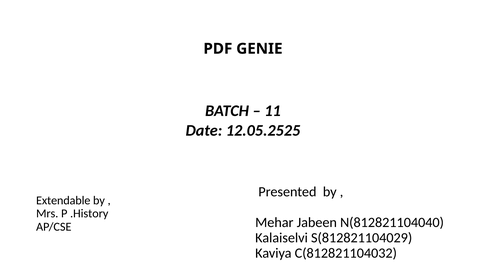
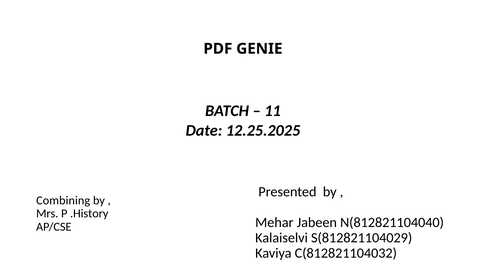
12.05.2525: 12.05.2525 -> 12.25.2025
Extendable: Extendable -> Combining
